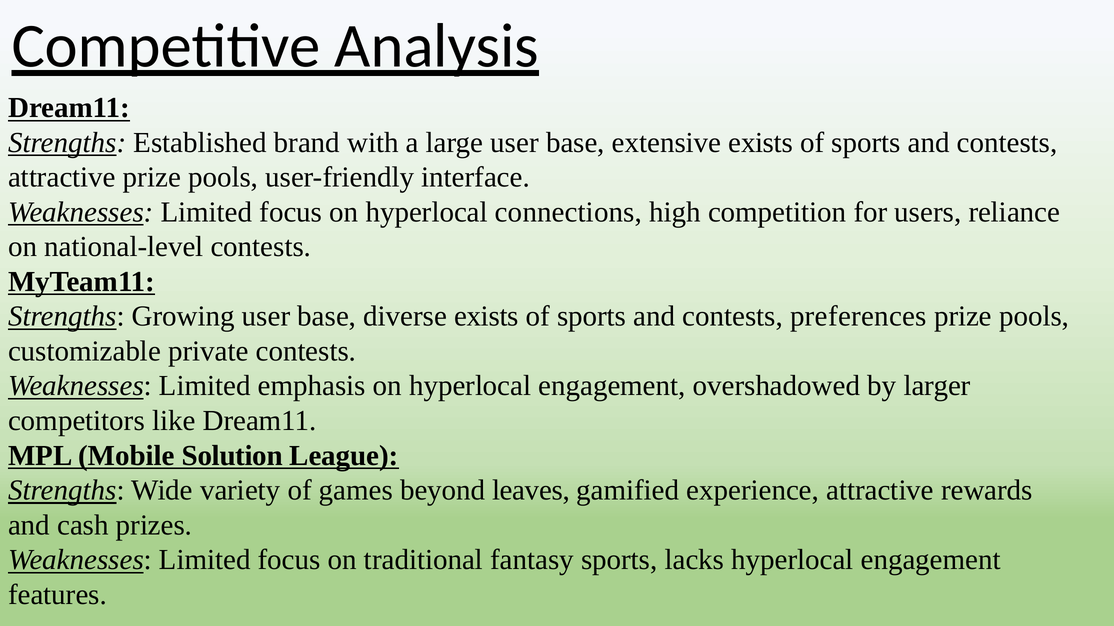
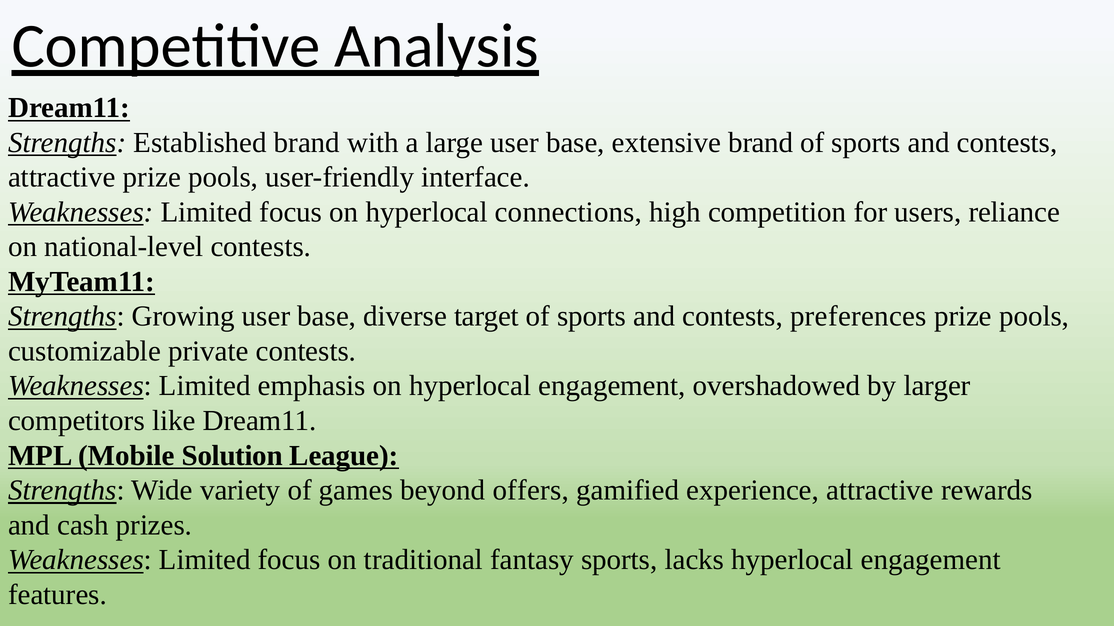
extensive exists: exists -> brand
diverse exists: exists -> target
leaves: leaves -> offers
